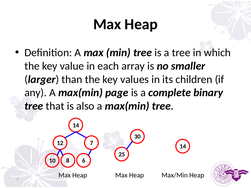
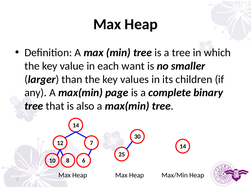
array: array -> want
